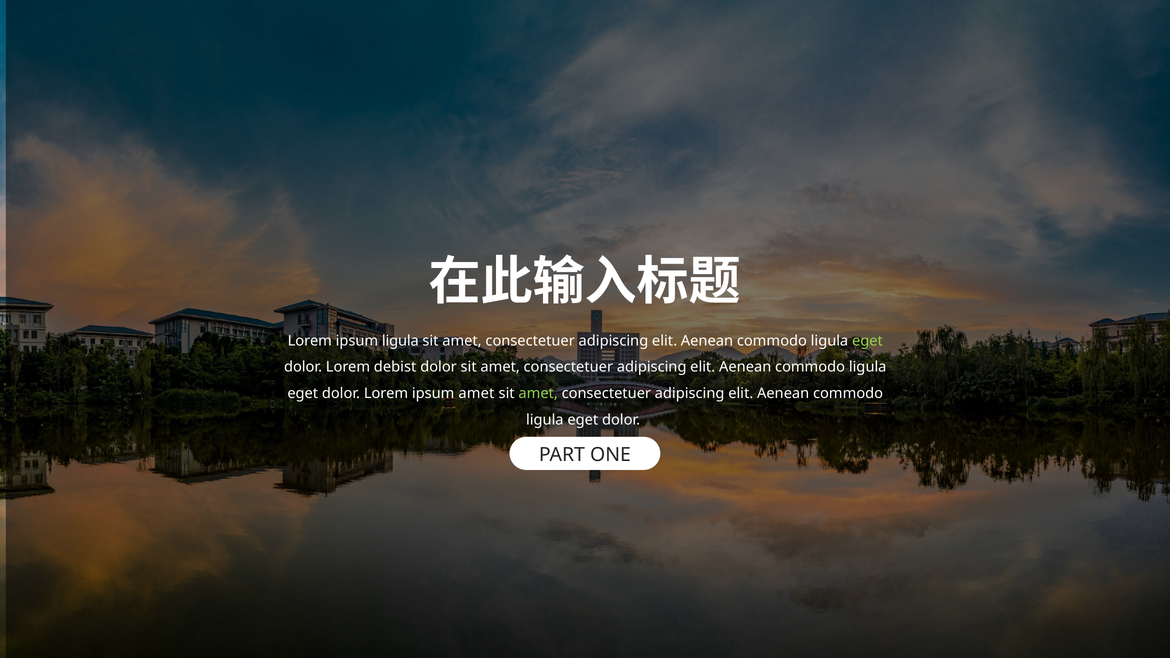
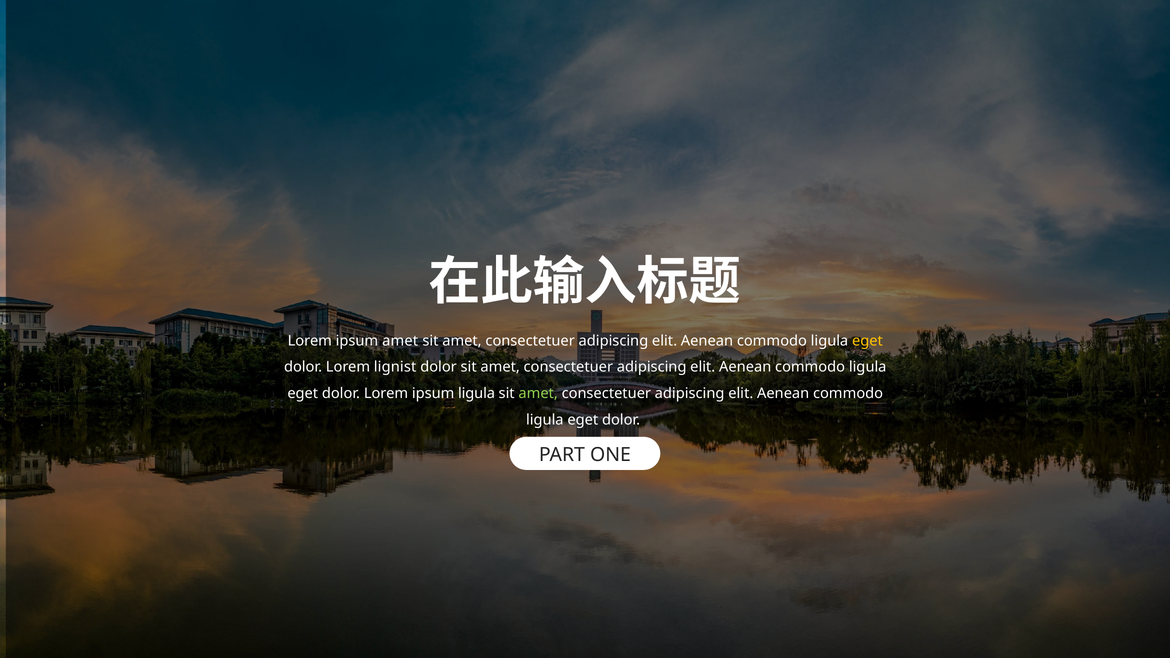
ipsum ligula: ligula -> amet
eget at (867, 341) colour: light green -> yellow
debist: debist -> lignist
ipsum amet: amet -> ligula
